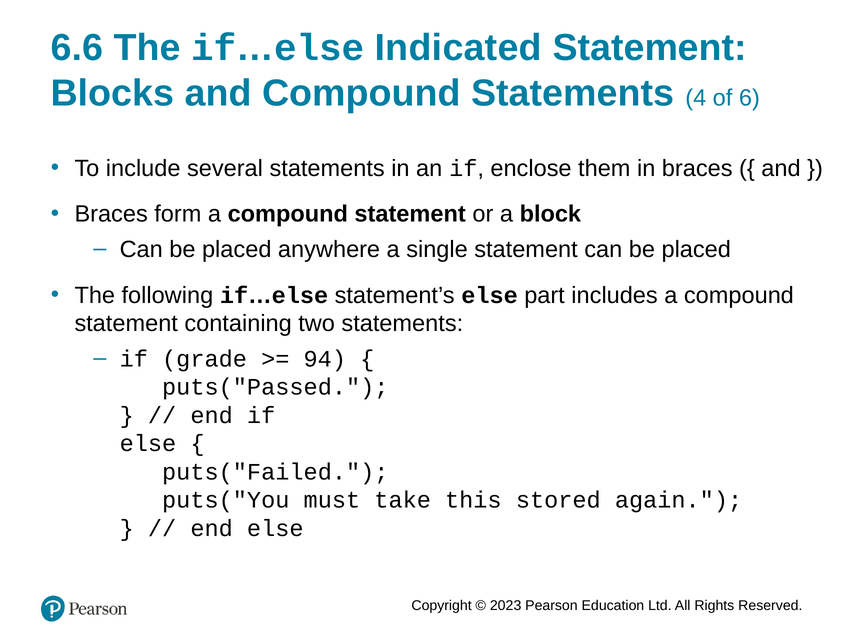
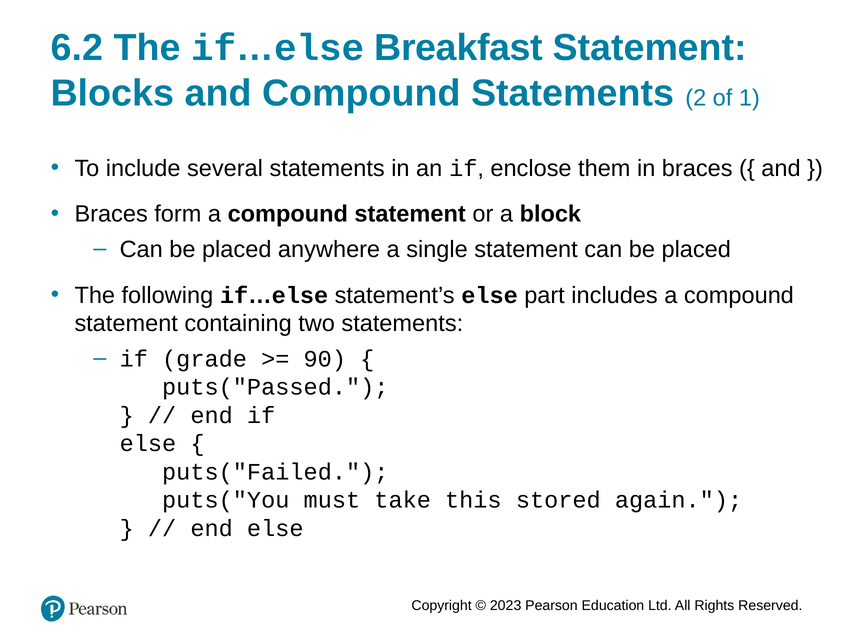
6.6: 6.6 -> 6.2
Indicated: Indicated -> Breakfast
4: 4 -> 2
6: 6 -> 1
94: 94 -> 90
